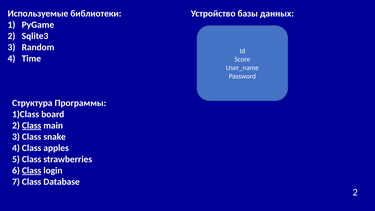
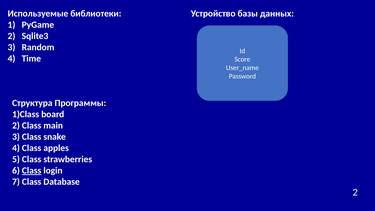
Class at (32, 126) underline: present -> none
